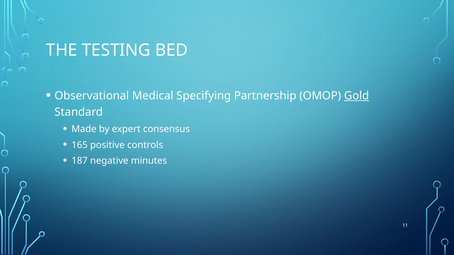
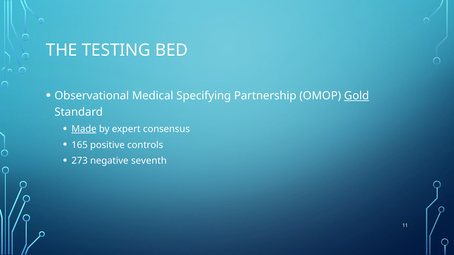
Made underline: none -> present
187: 187 -> 273
minutes: minutes -> seventh
